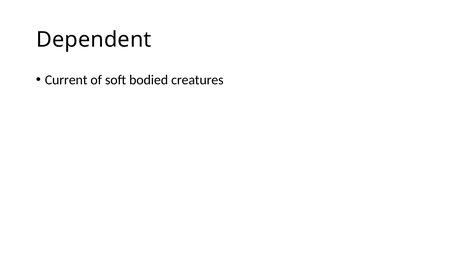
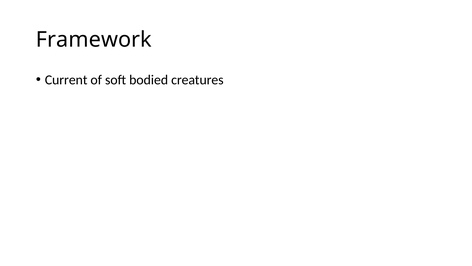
Dependent: Dependent -> Framework
